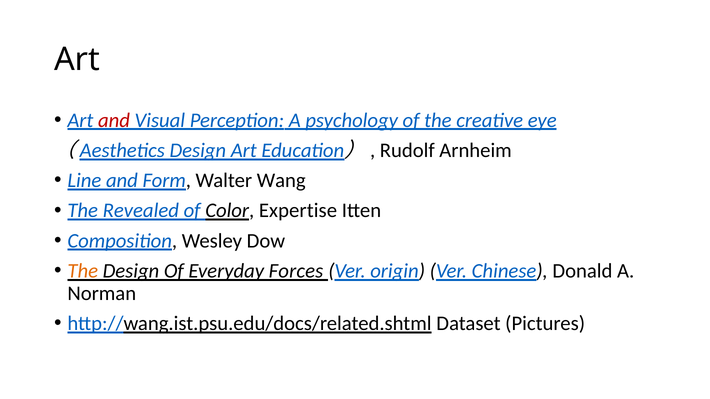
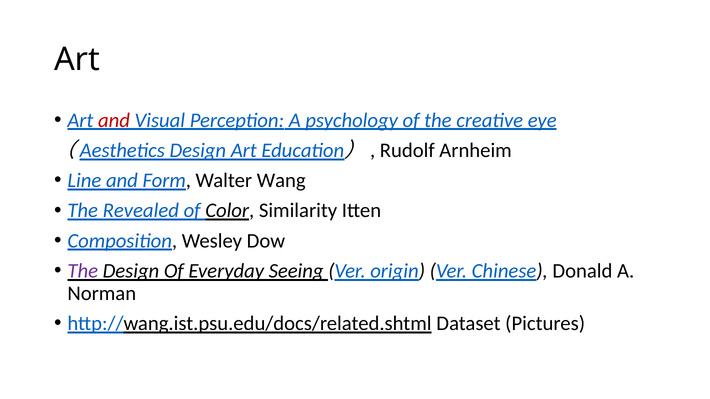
Expertise: Expertise -> Similarity
The at (83, 271) colour: orange -> purple
Forces: Forces -> Seeing
